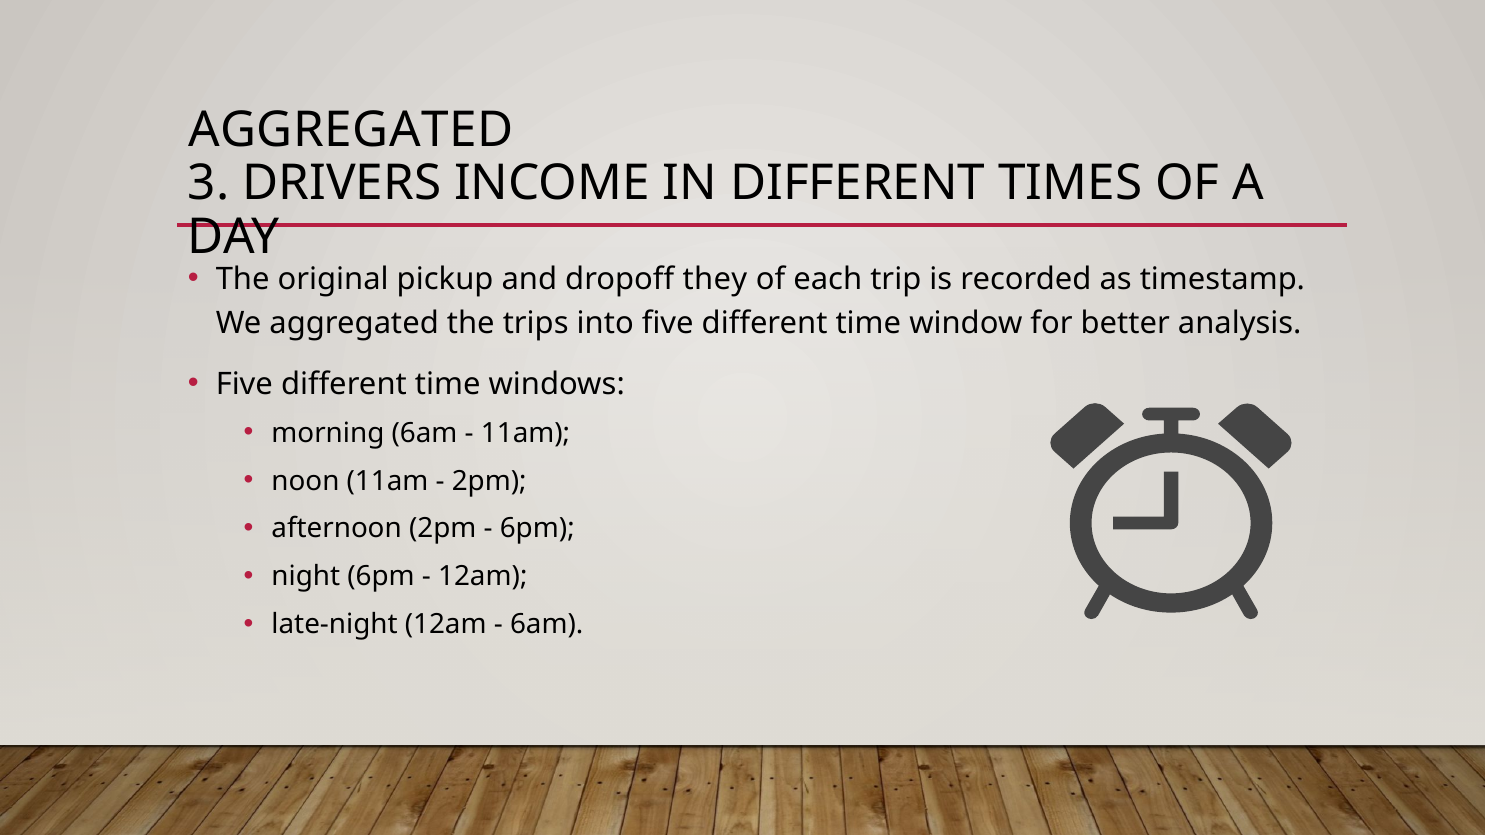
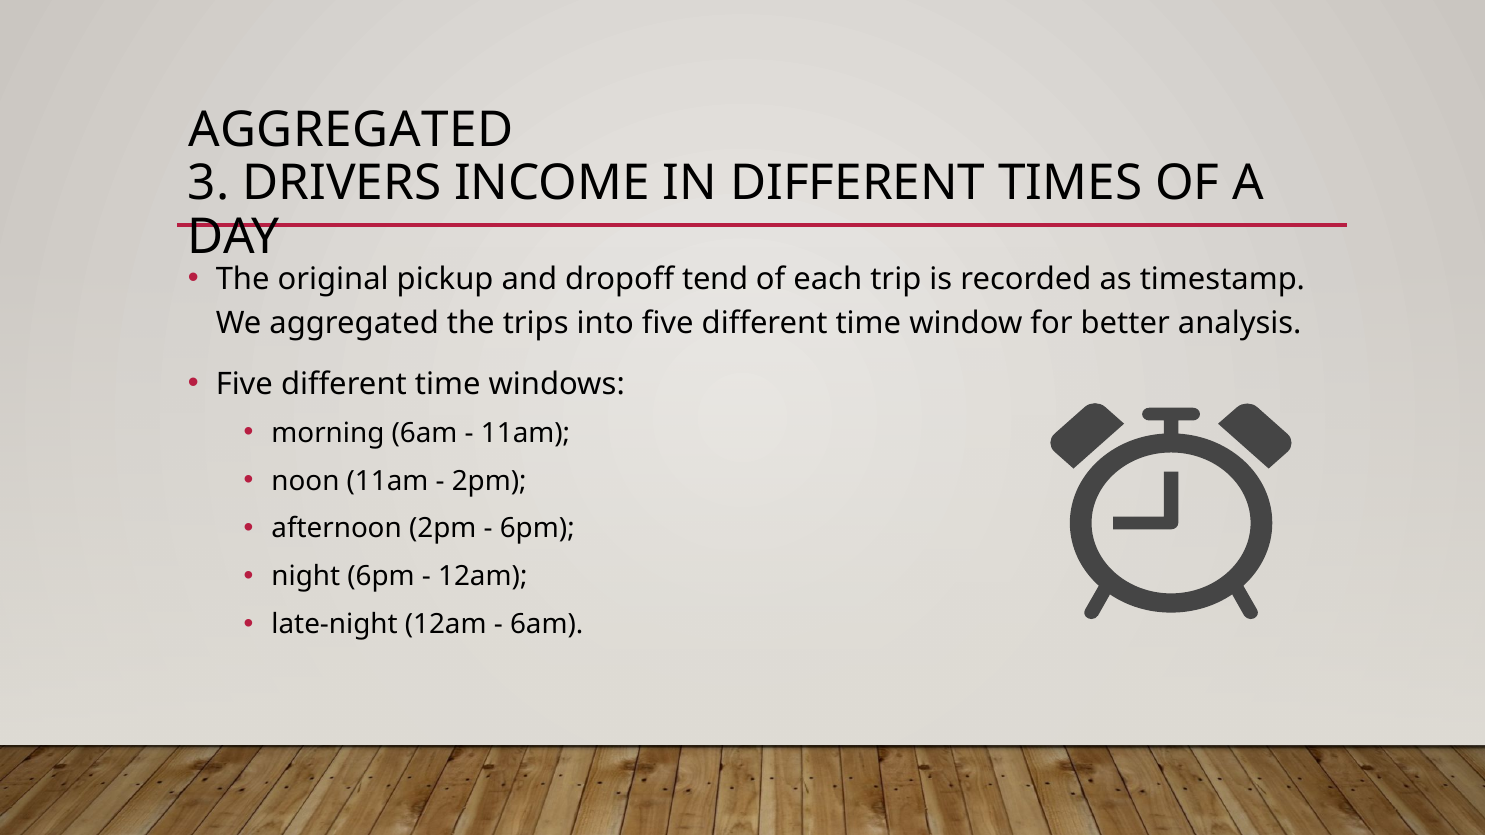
they: they -> tend
